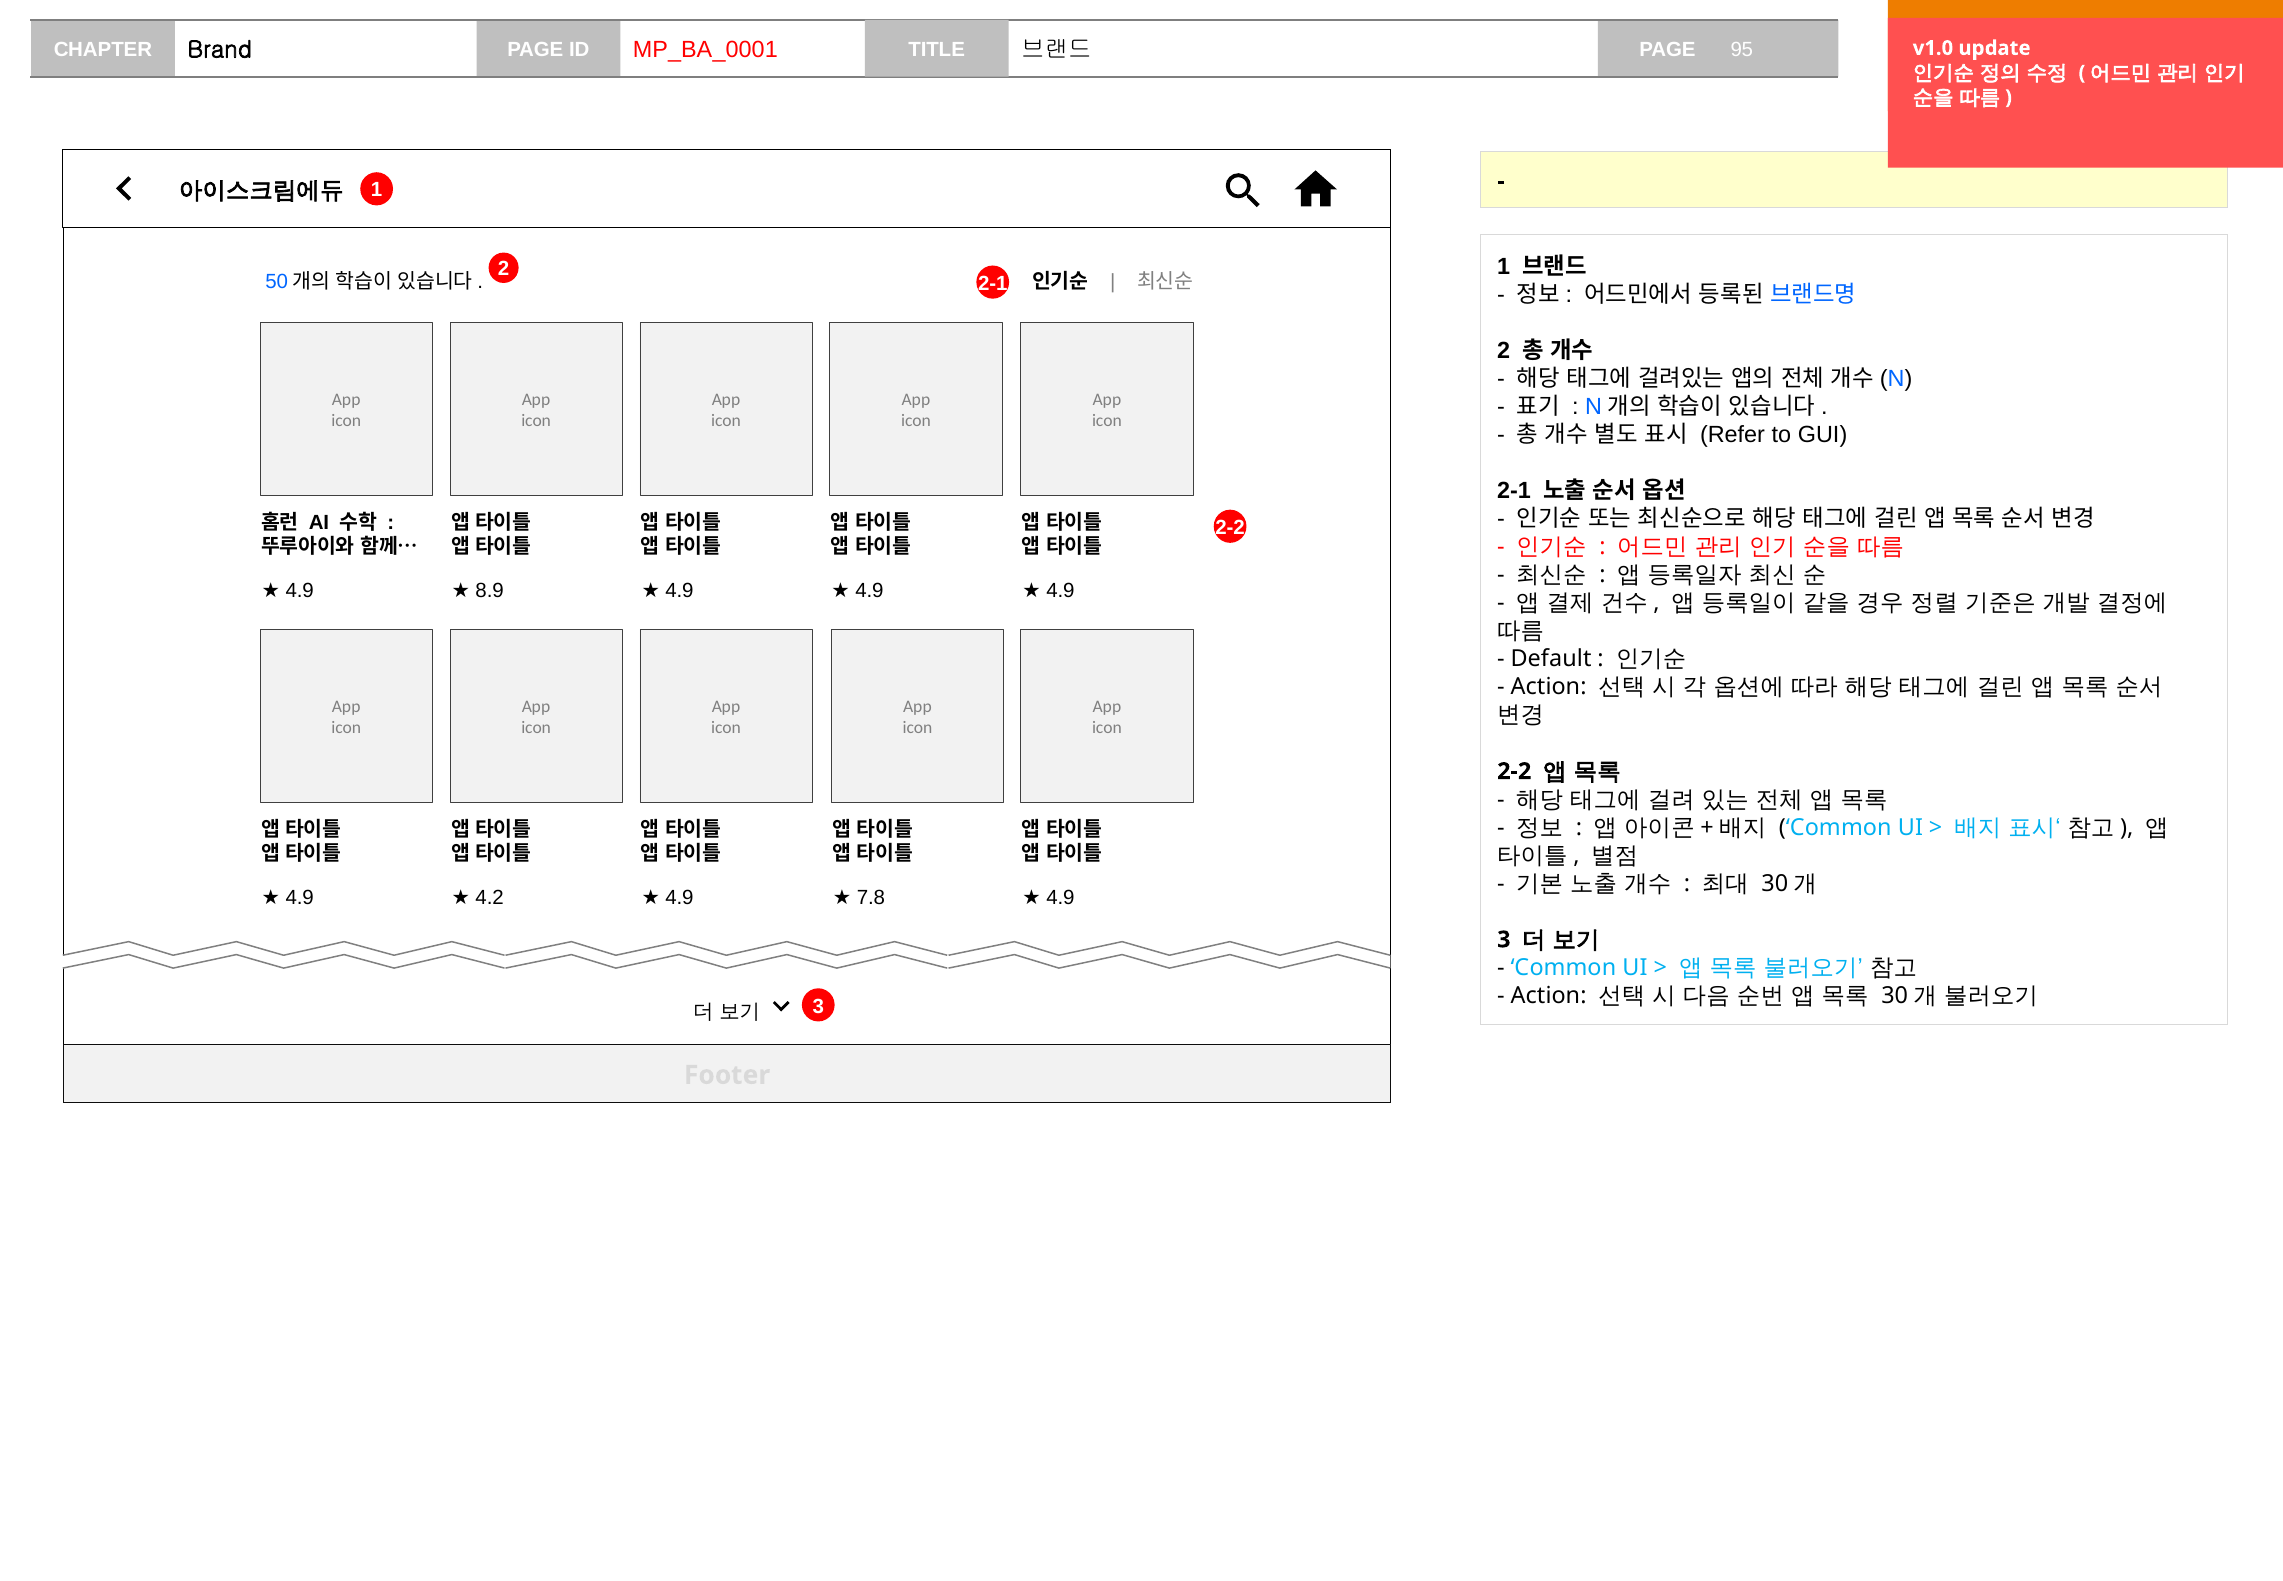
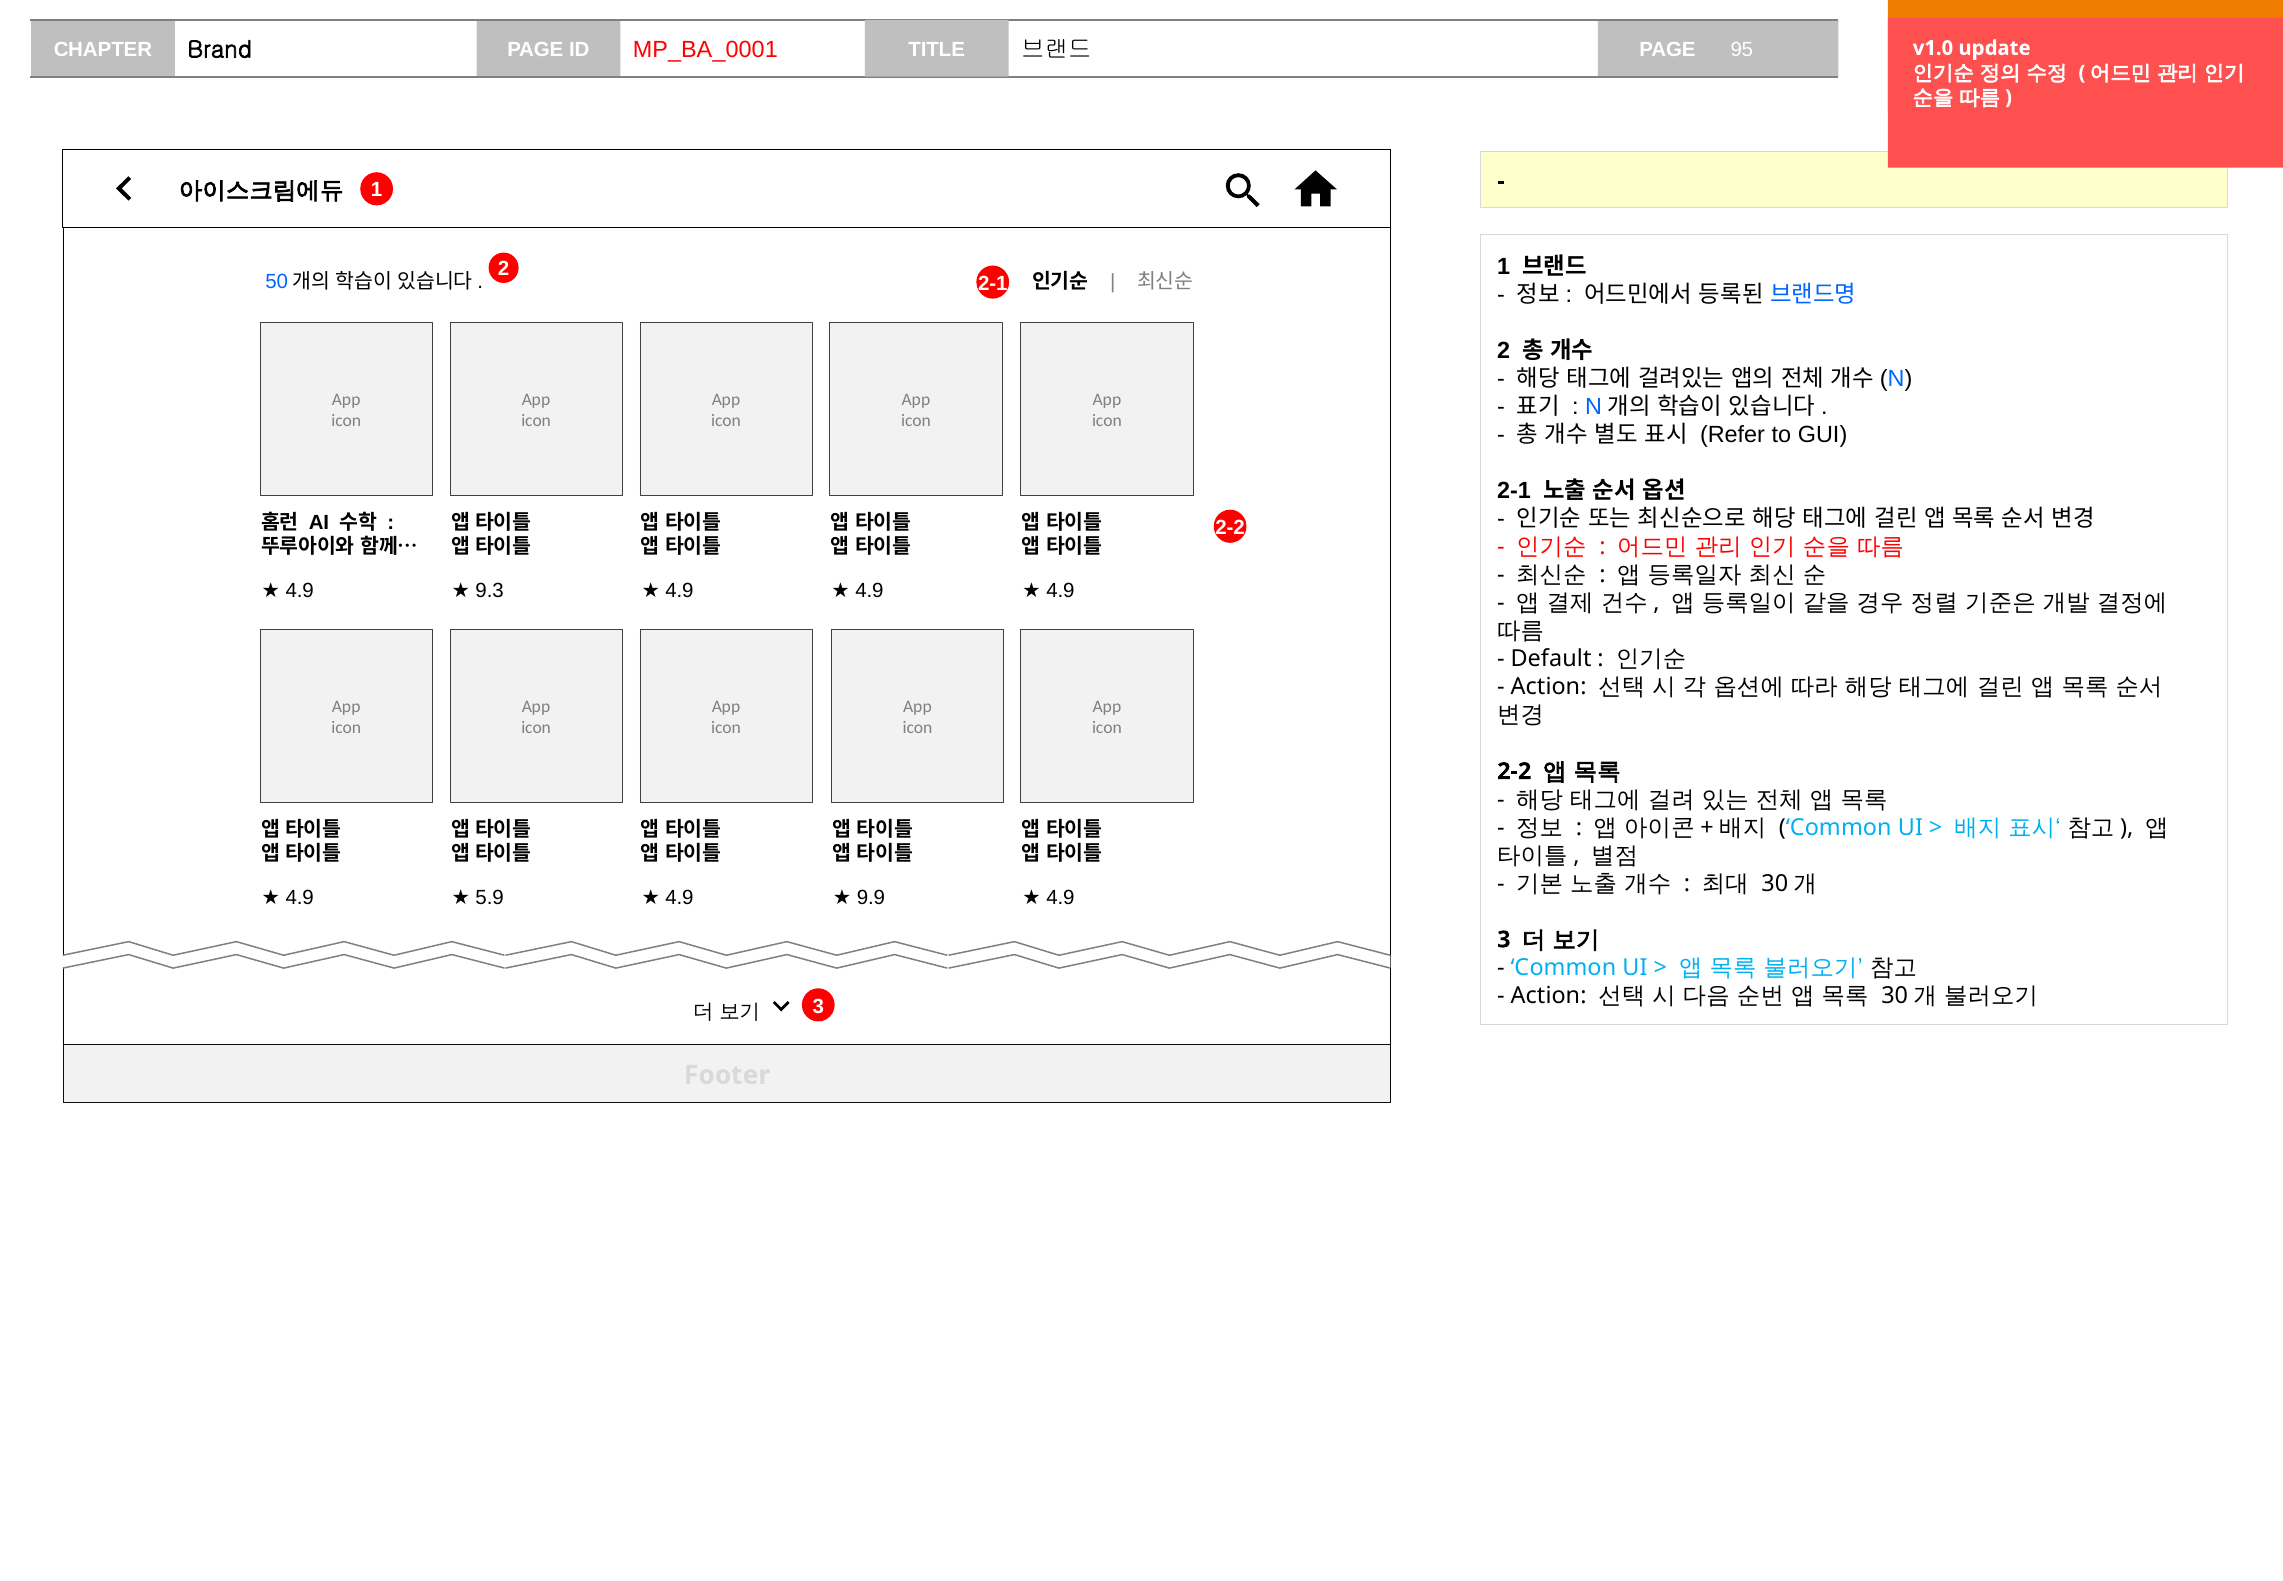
8.9: 8.9 -> 9.3
4.2: 4.2 -> 5.9
7.8: 7.8 -> 9.9
